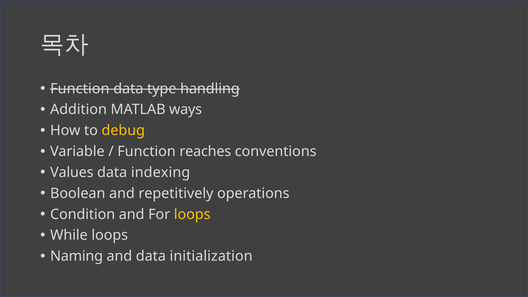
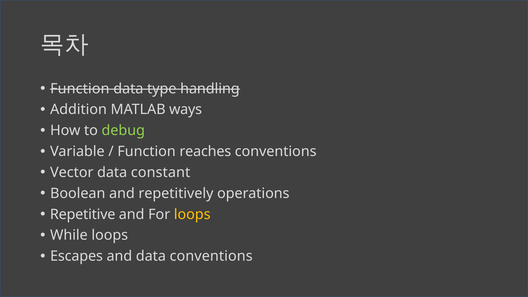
debug colour: yellow -> light green
Values: Values -> Vector
indexing: indexing -> constant
Condition: Condition -> Repetitive
Naming: Naming -> Escapes
data initialization: initialization -> conventions
